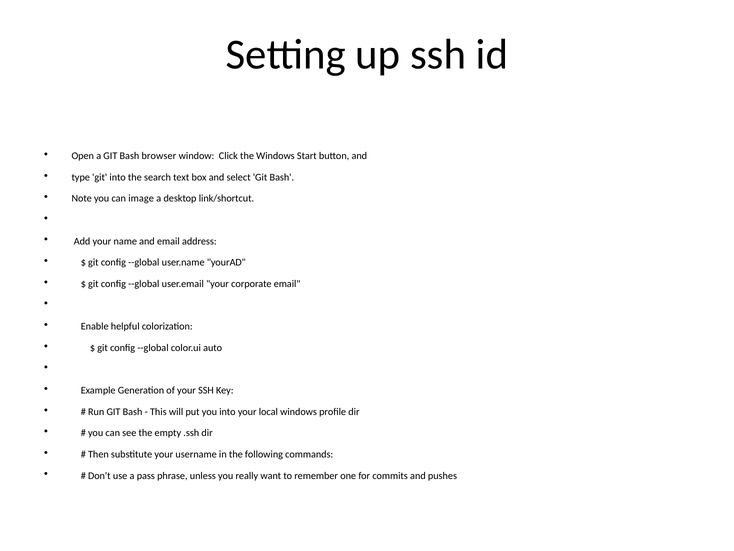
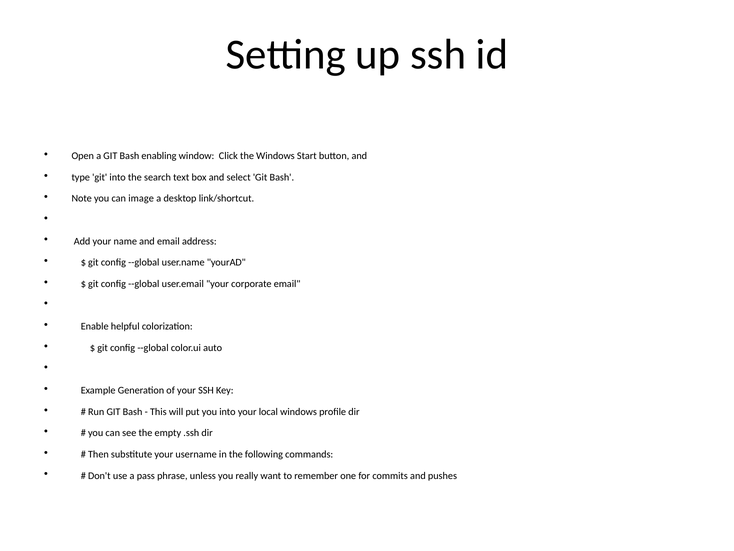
browser: browser -> enabling
